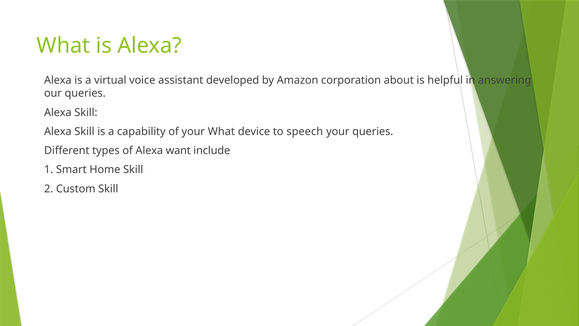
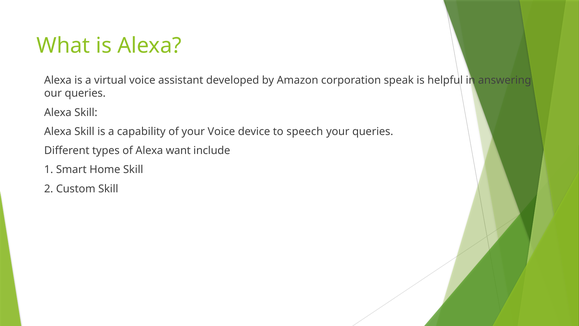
about: about -> speak
your What: What -> Voice
